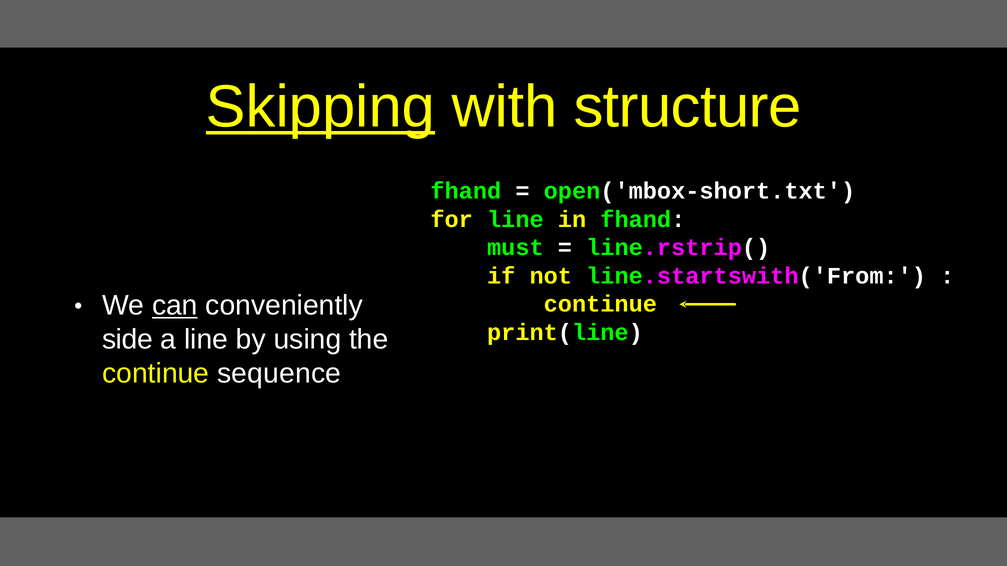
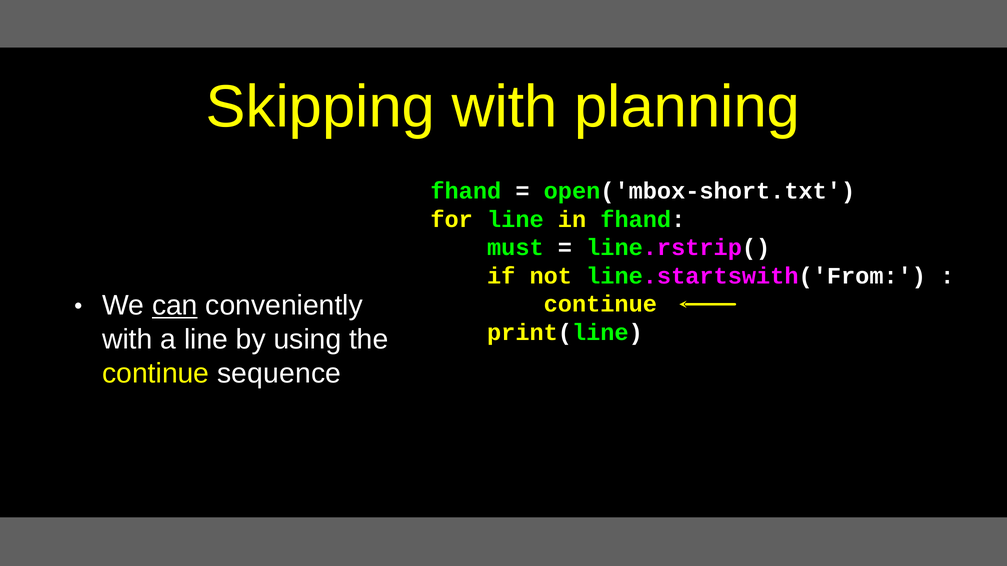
Skipping underline: present -> none
structure: structure -> planning
side at (128, 340): side -> with
